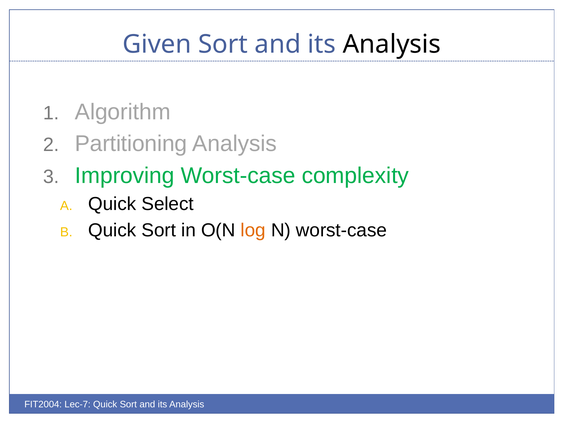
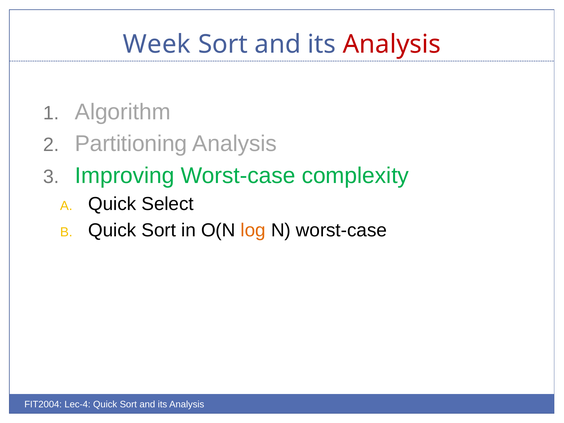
Given: Given -> Week
Analysis at (392, 44) colour: black -> red
Lec-7: Lec-7 -> Lec-4
